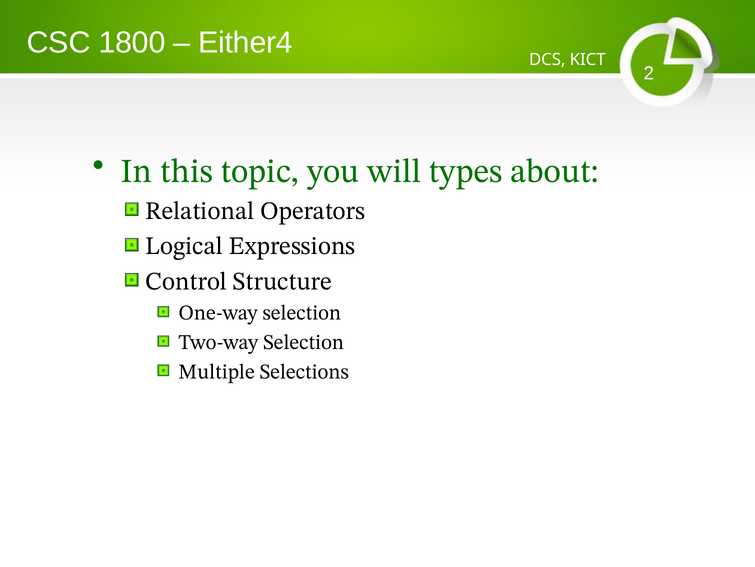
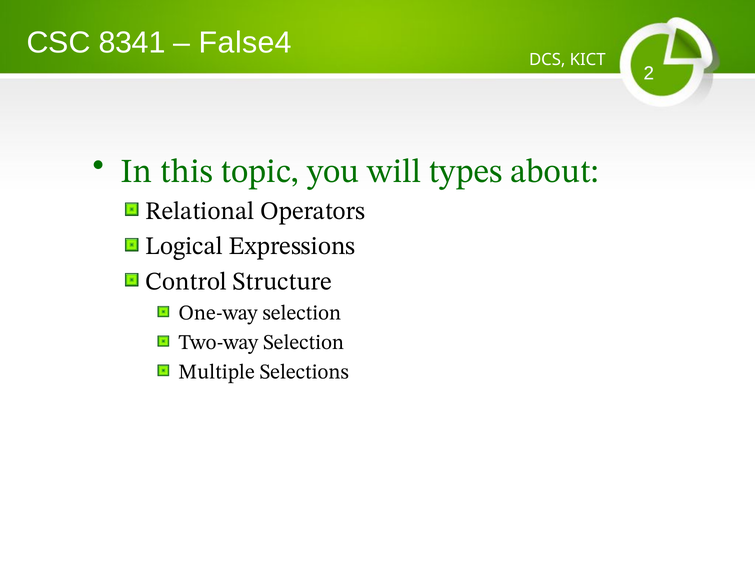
1800: 1800 -> 8341
Either4: Either4 -> False4
